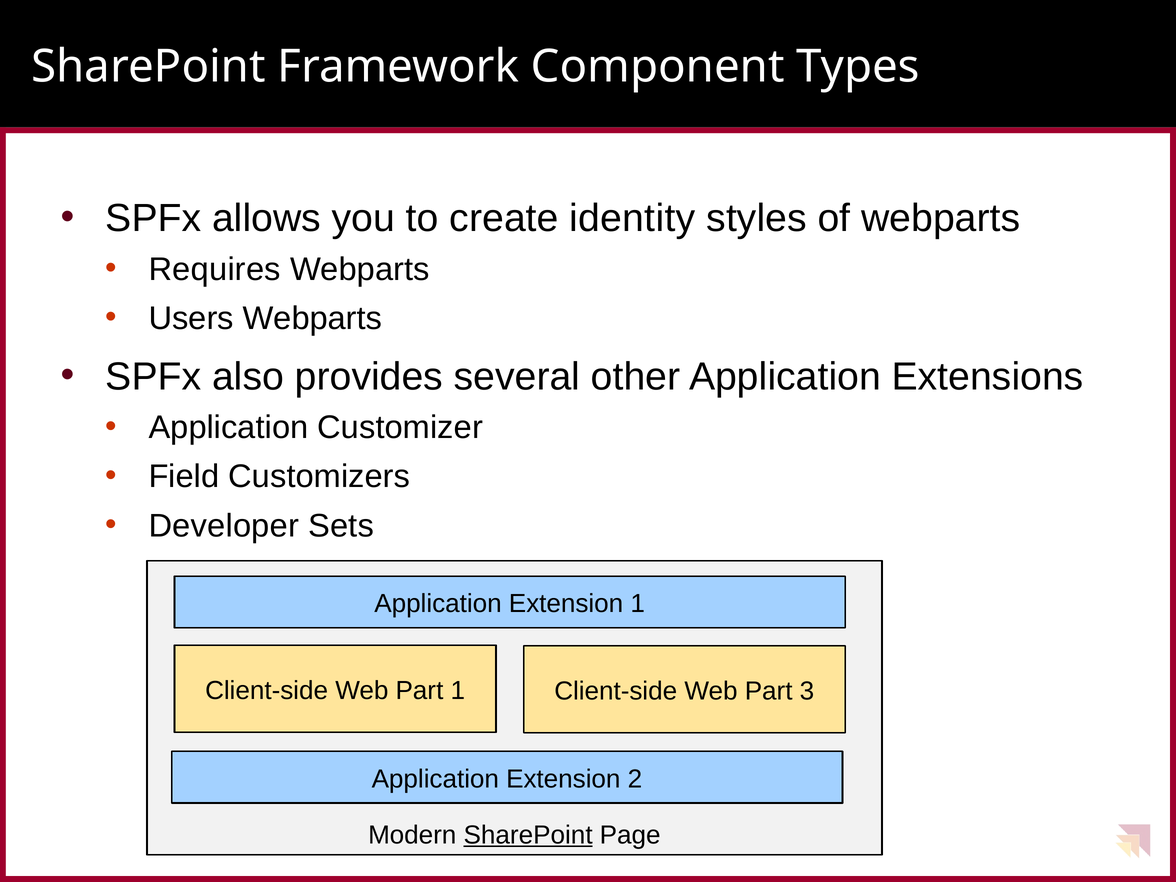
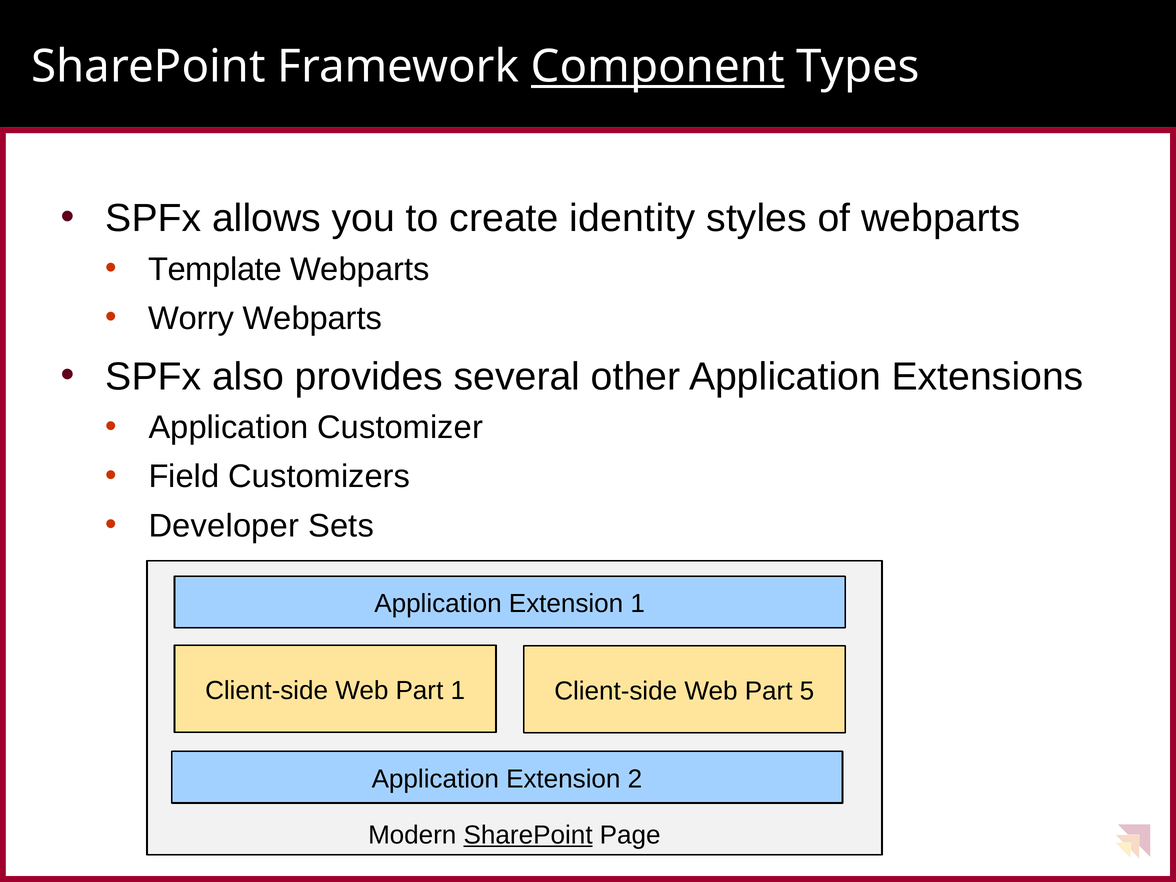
Component underline: none -> present
Requires: Requires -> Template
Users: Users -> Worry
3: 3 -> 5
